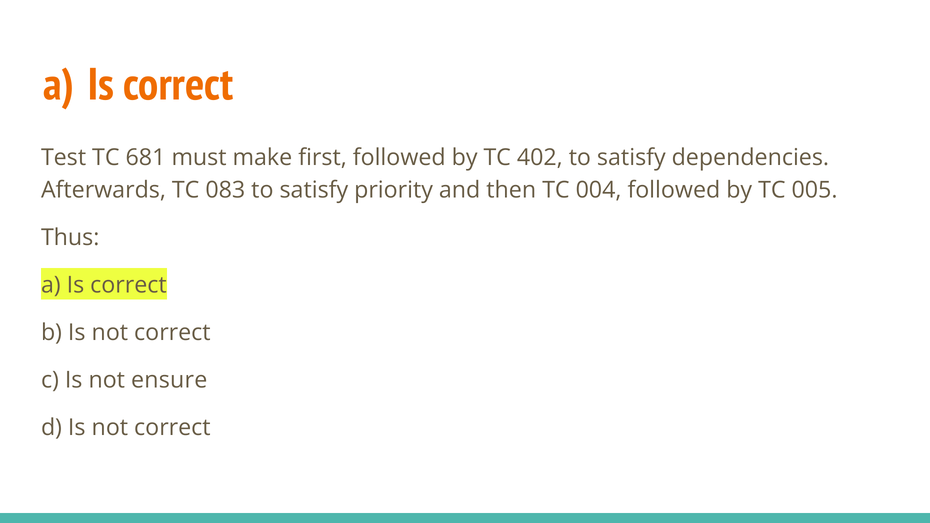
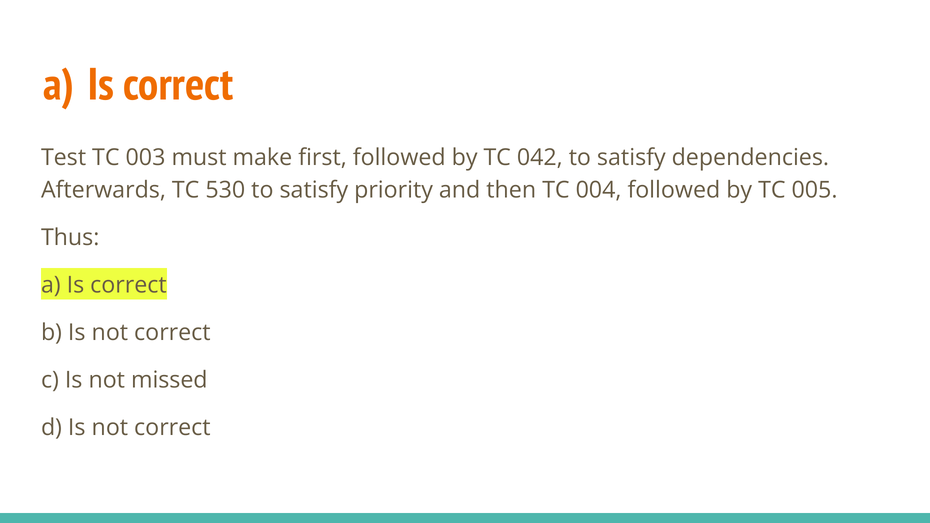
681: 681 -> 003
402: 402 -> 042
083: 083 -> 530
ensure: ensure -> missed
